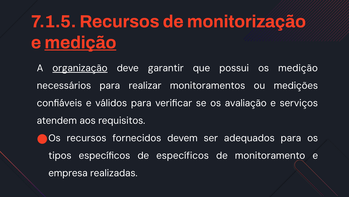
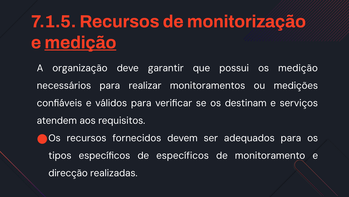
organização underline: present -> none
avaliação: avaliação -> destinam
empresa: empresa -> direcção
